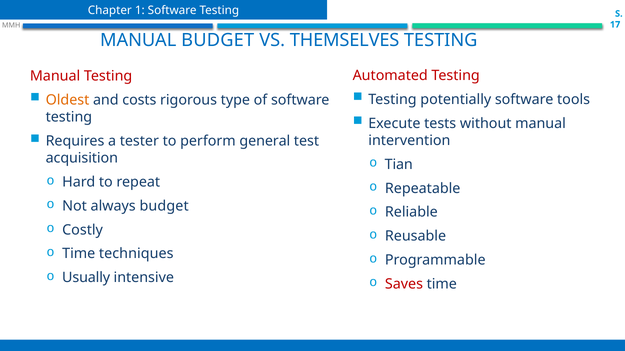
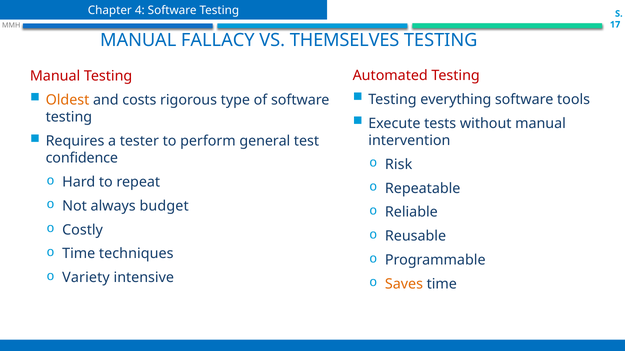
1: 1 -> 4
MANUAL BUDGET: BUDGET -> FALLACY
potentially: potentially -> everything
acquisition: acquisition -> confidence
Tian: Tian -> Risk
Usually: Usually -> Variety
Saves colour: red -> orange
